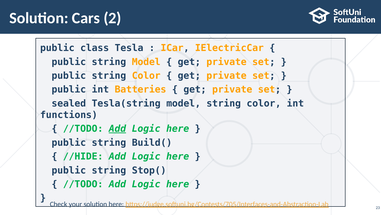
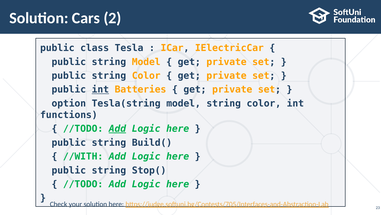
int at (100, 89) underline: none -> present
sealed: sealed -> option
//HIDE: //HIDE -> //WITH
